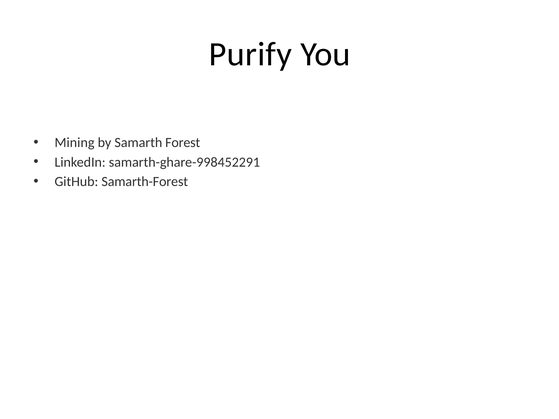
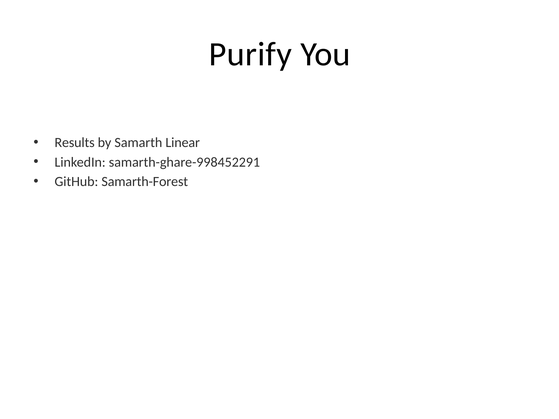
Mining: Mining -> Results
Forest: Forest -> Linear
